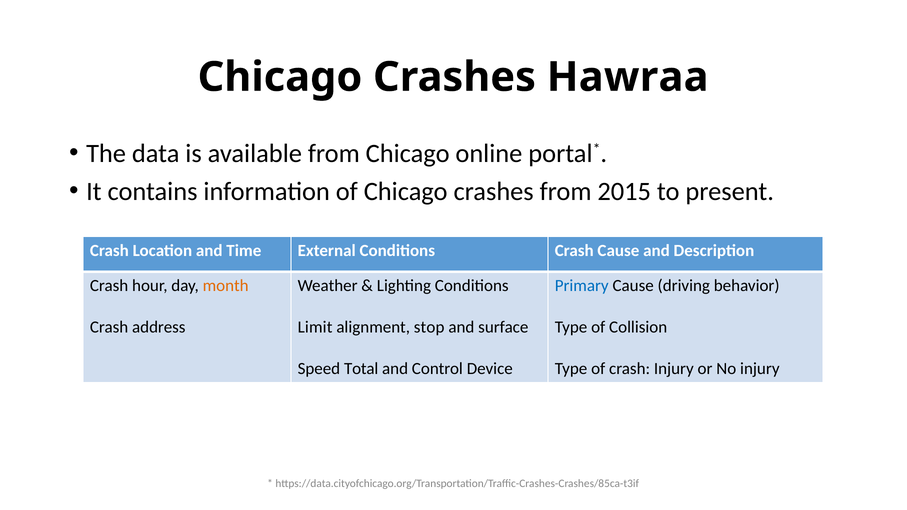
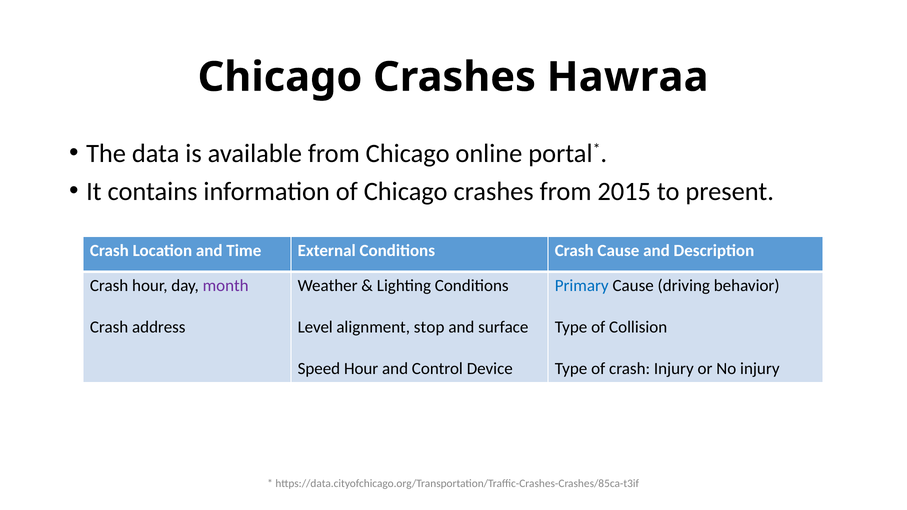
month colour: orange -> purple
Limit: Limit -> Level
Speed Total: Total -> Hour
